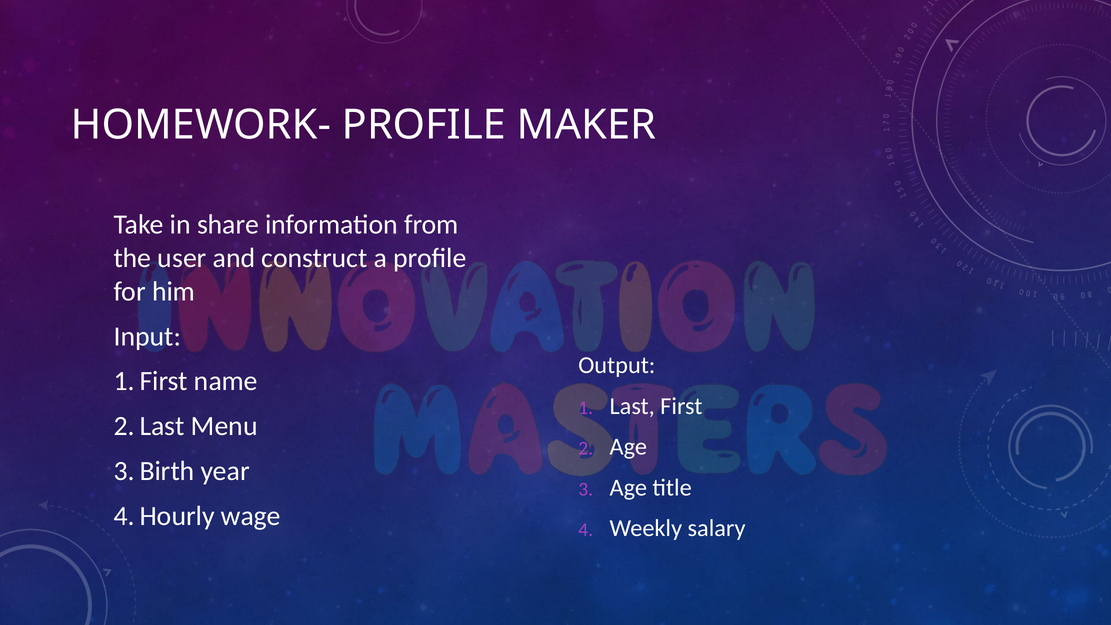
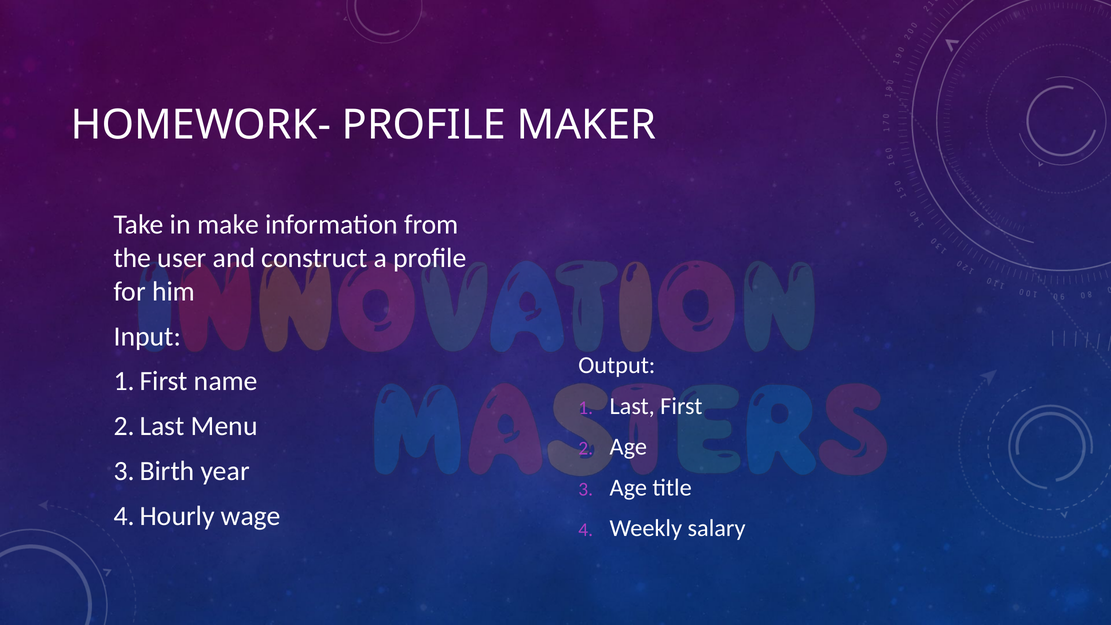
share: share -> make
